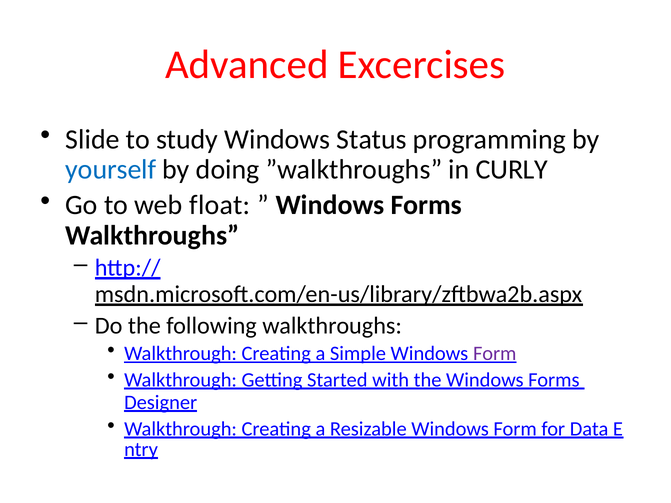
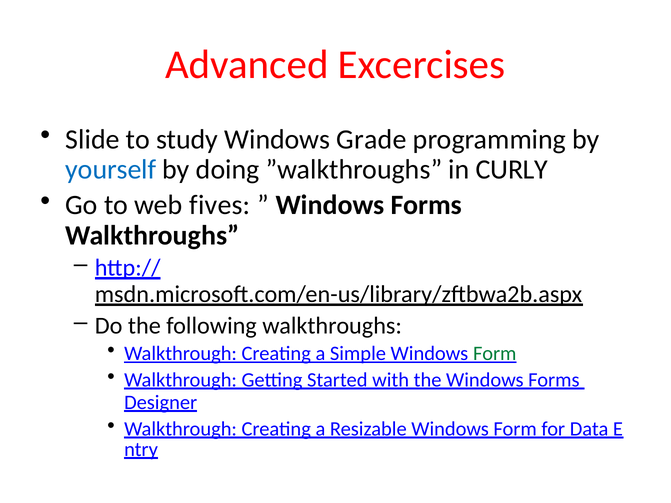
Status: Status -> Grade
float: float -> fives
Form at (495, 354) colour: purple -> green
